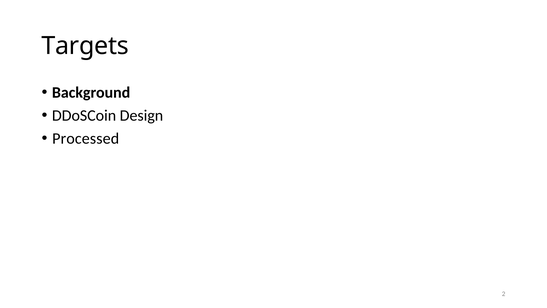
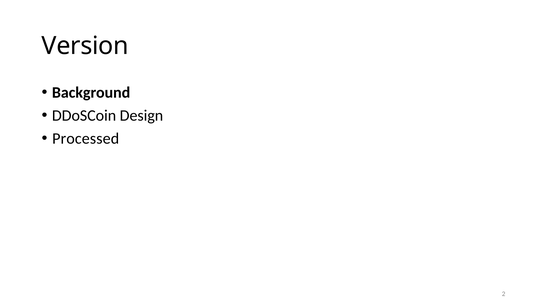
Targets: Targets -> Version
